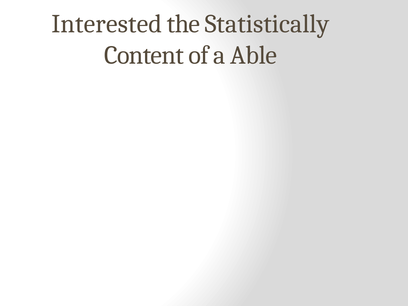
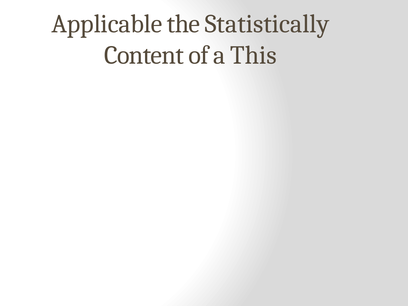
Interested: Interested -> Applicable
Able: Able -> This
